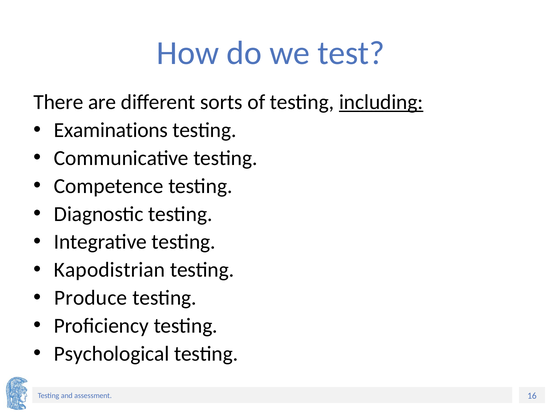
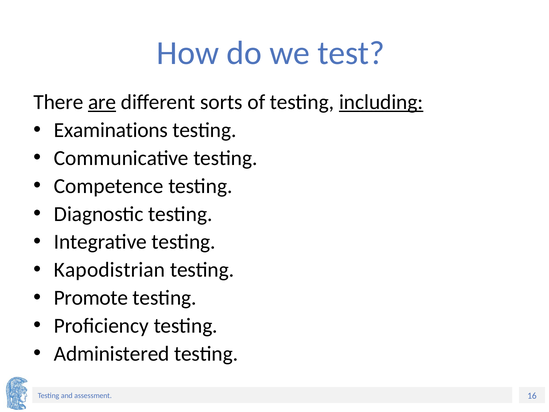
are underline: none -> present
Produce: Produce -> Promote
Psychological: Psychological -> Administered
